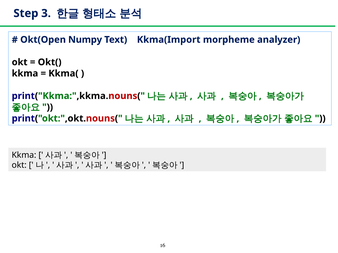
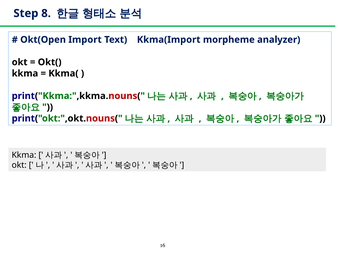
3: 3 -> 8
Numpy: Numpy -> Import
